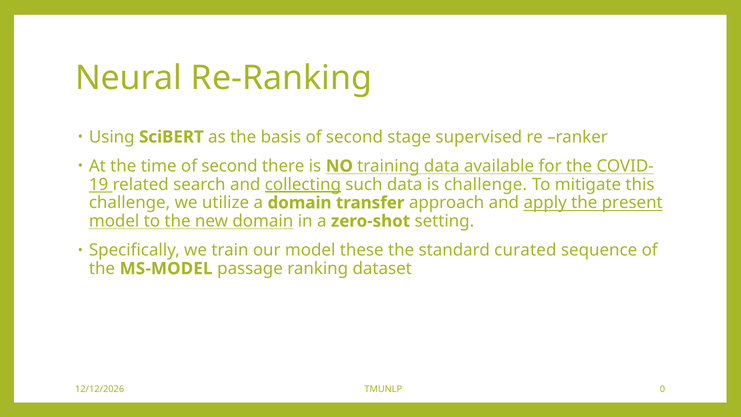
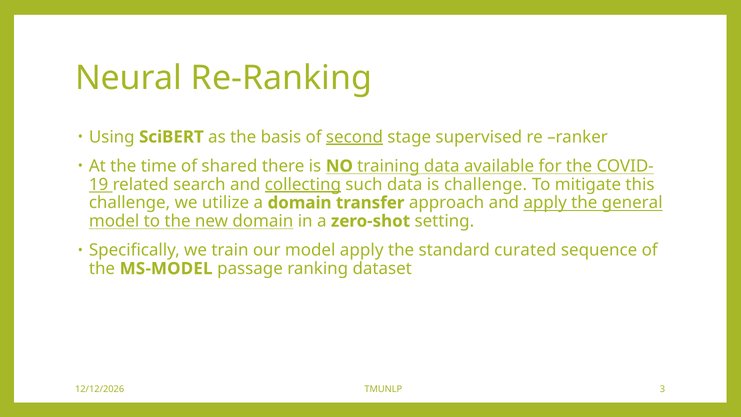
second at (355, 137) underline: none -> present
time of second: second -> shared
present: present -> general
model these: these -> apply
0: 0 -> 3
